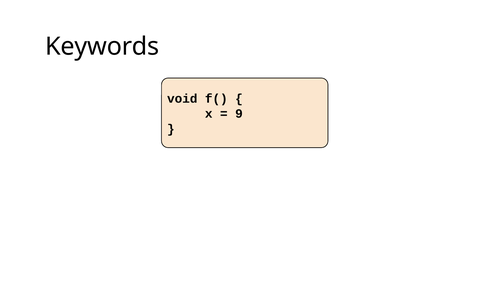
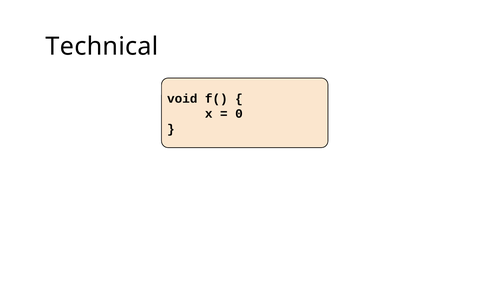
Keywords: Keywords -> Technical
9: 9 -> 0
